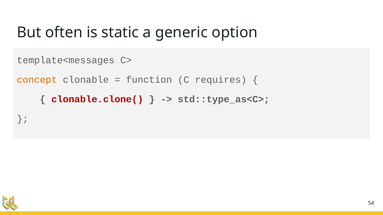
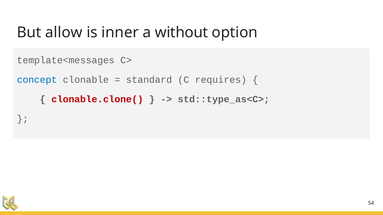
often: often -> allow
static: static -> inner
generic: generic -> without
concept colour: orange -> blue
function: function -> standard
